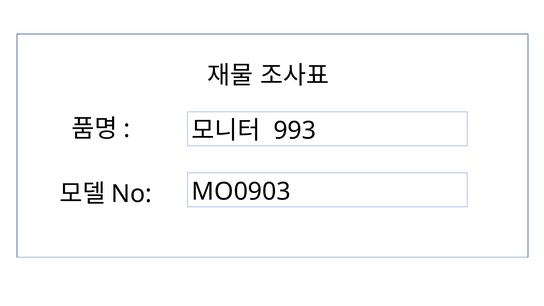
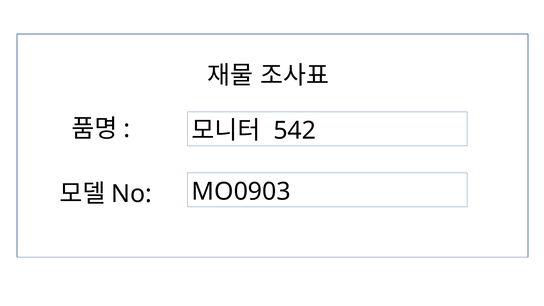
993: 993 -> 542
